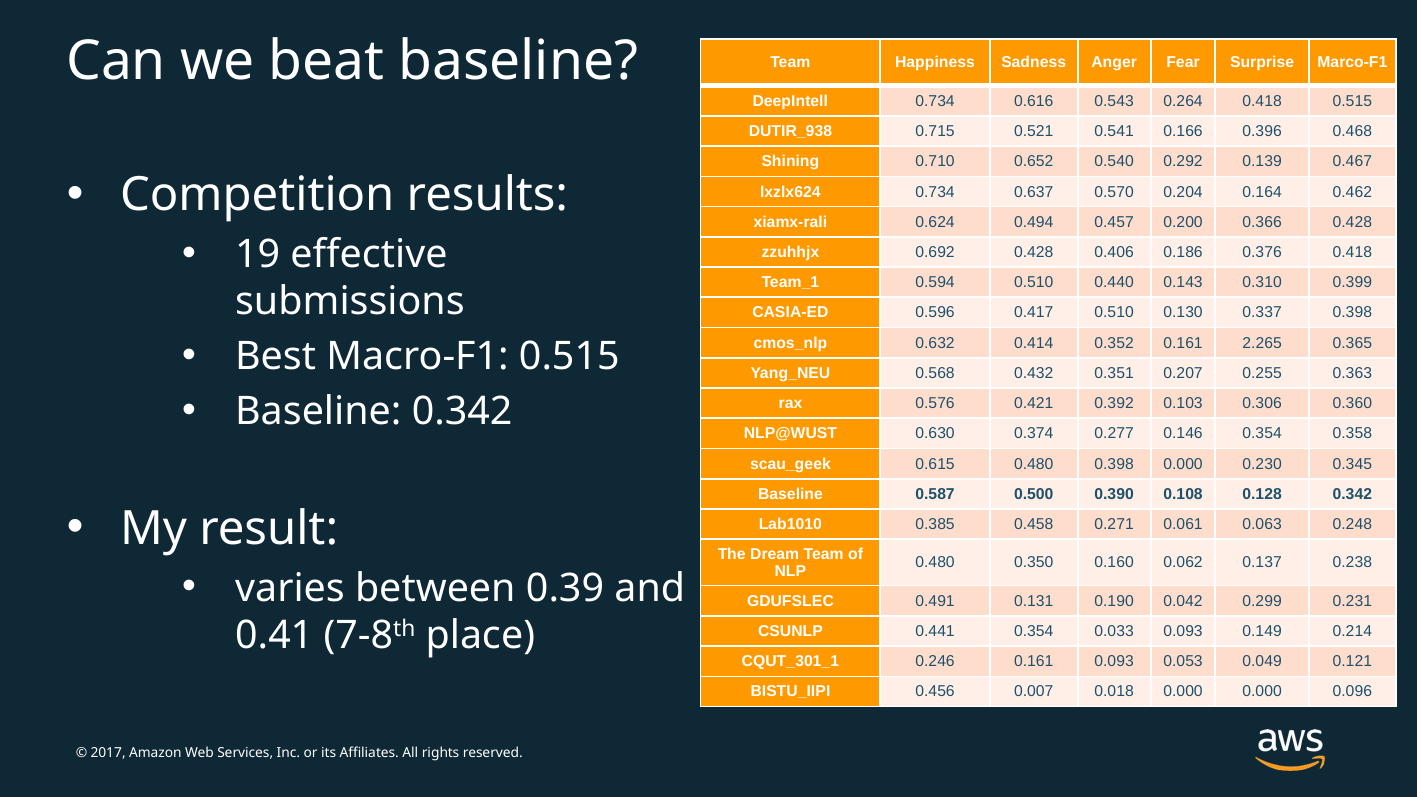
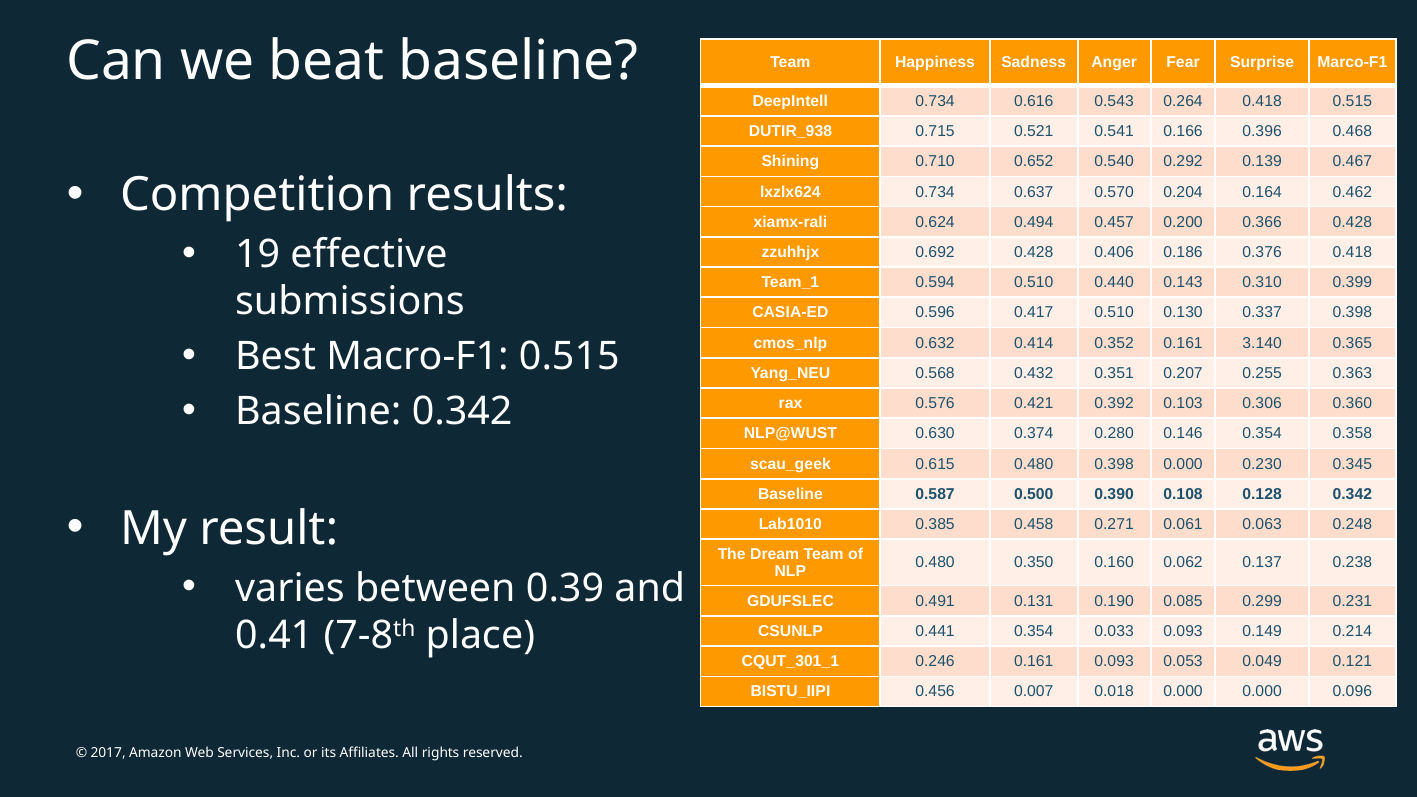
2.265: 2.265 -> 3.140
0.277: 0.277 -> 0.280
0.042: 0.042 -> 0.085
